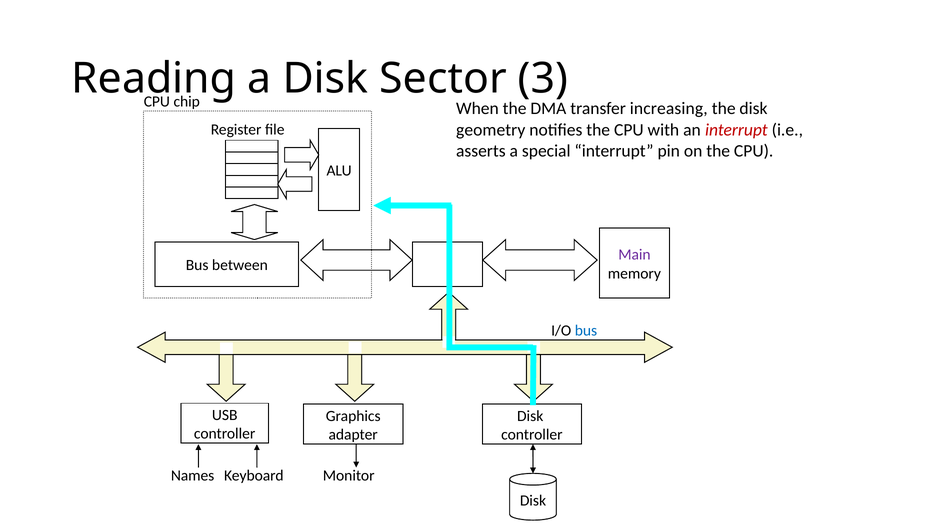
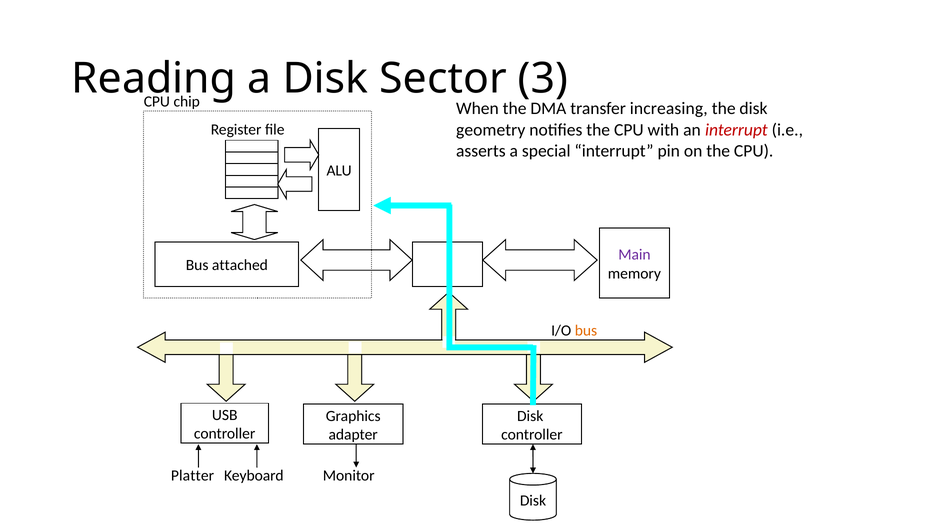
between: between -> attached
bus at (586, 330) colour: blue -> orange
Names: Names -> Platter
